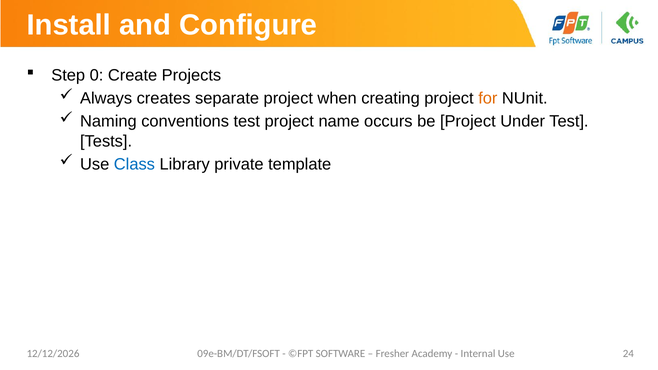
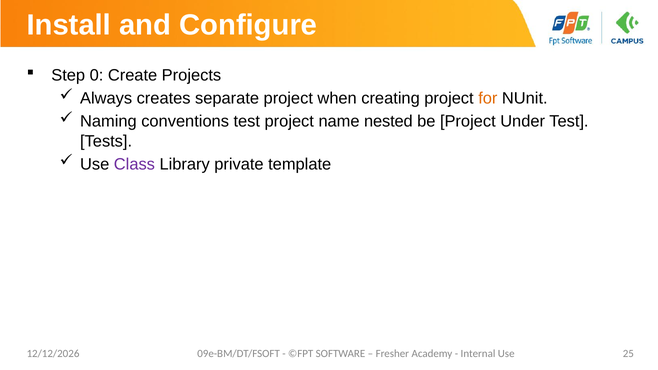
occurs: occurs -> nested
Class colour: blue -> purple
24: 24 -> 25
